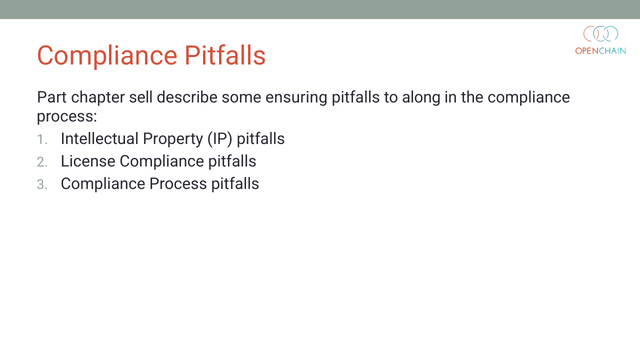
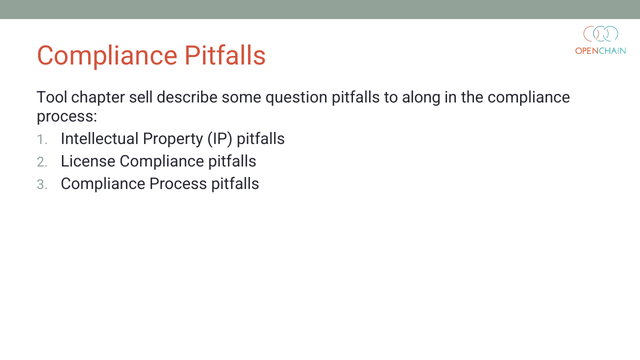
Part: Part -> Tool
ensuring: ensuring -> question
